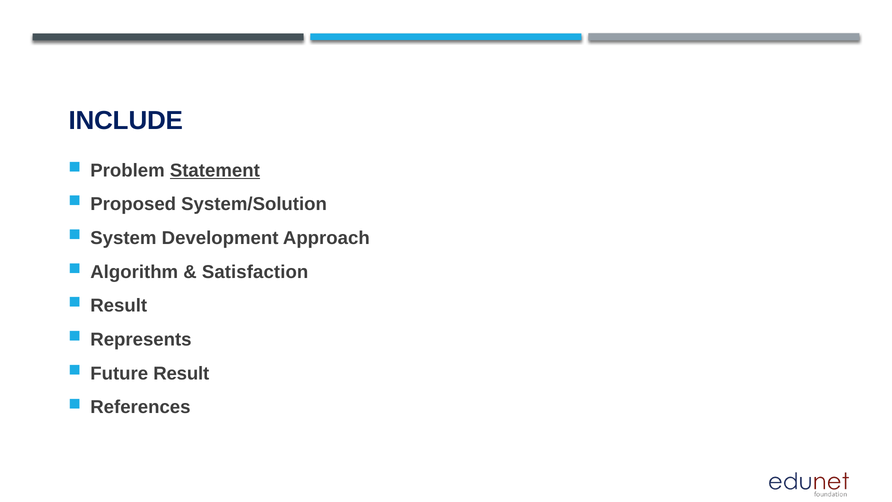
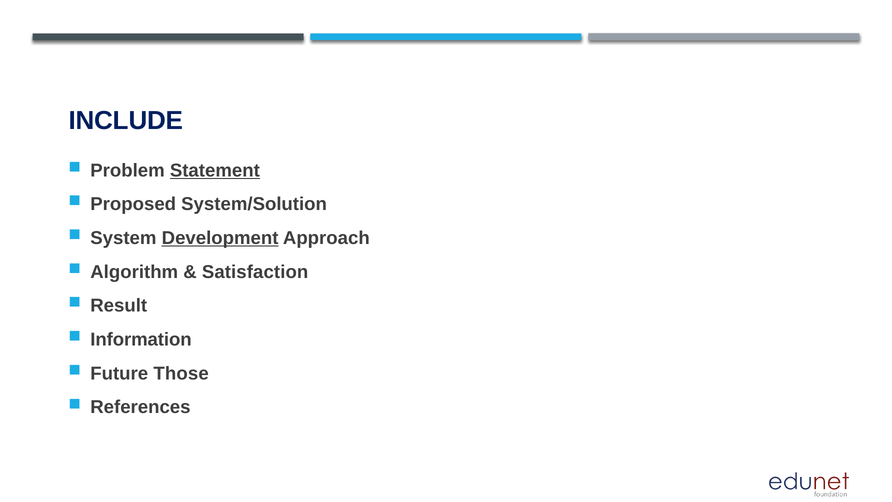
Development underline: none -> present
Represents: Represents -> Information
Future Result: Result -> Those
